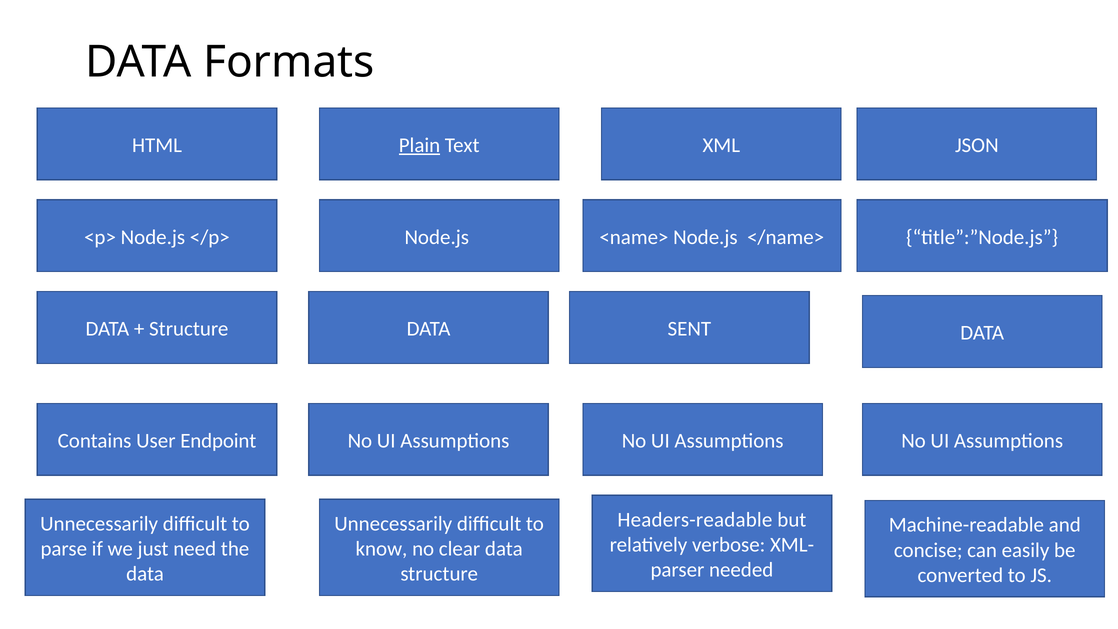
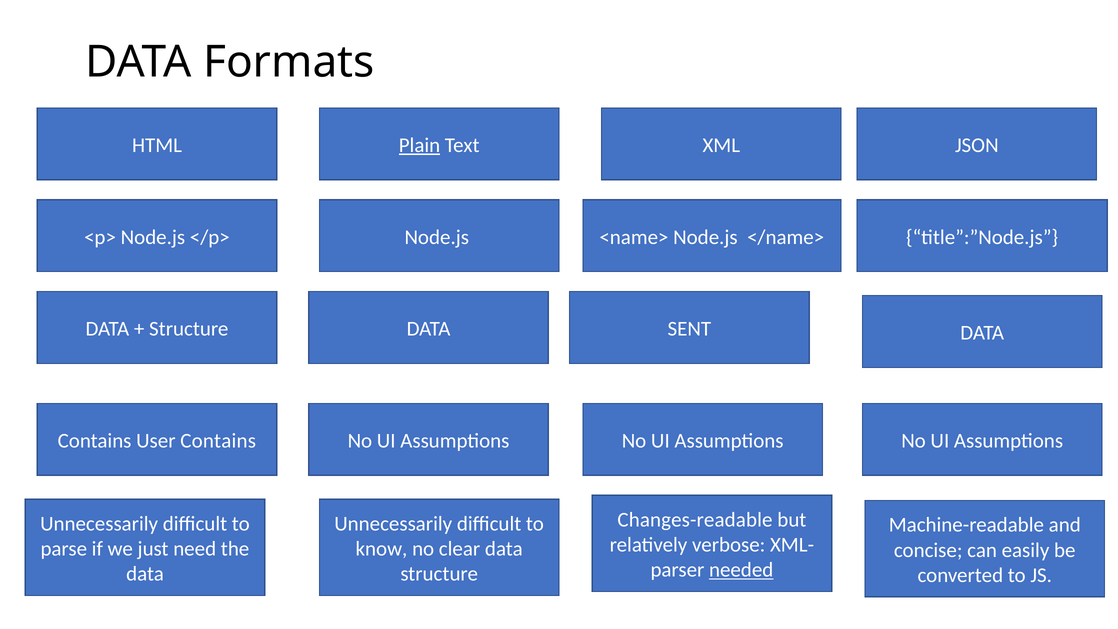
User Endpoint: Endpoint -> Contains
Headers-readable: Headers-readable -> Changes-readable
needed underline: none -> present
